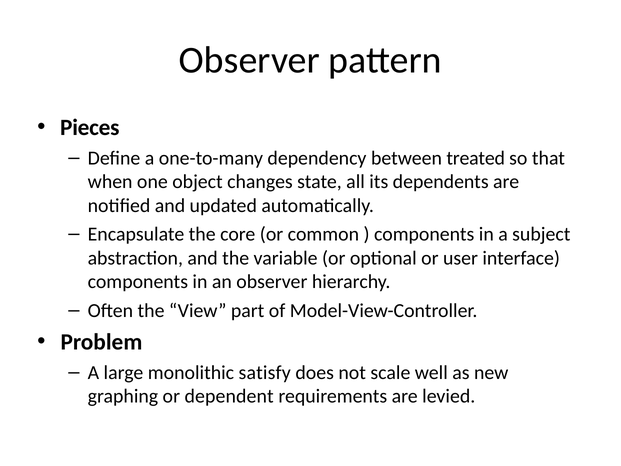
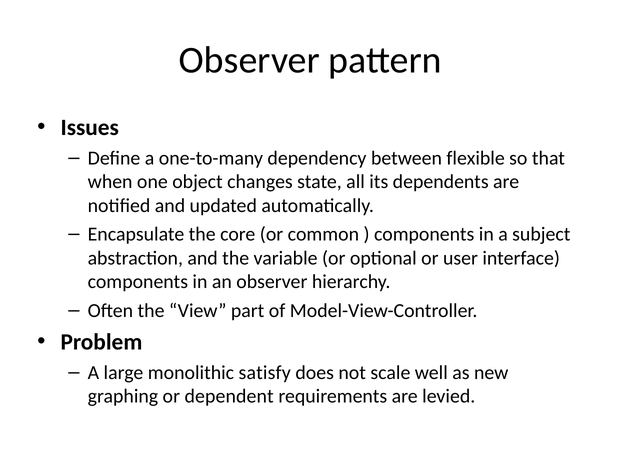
Pieces: Pieces -> Issues
treated: treated -> flexible
